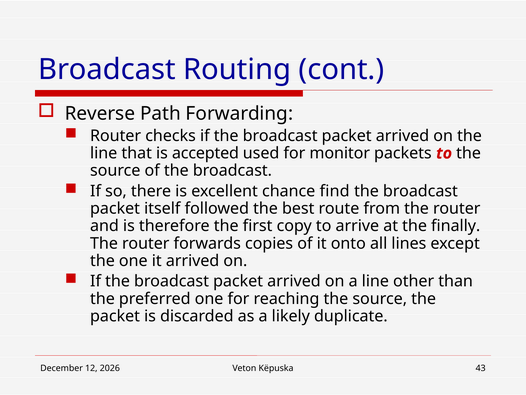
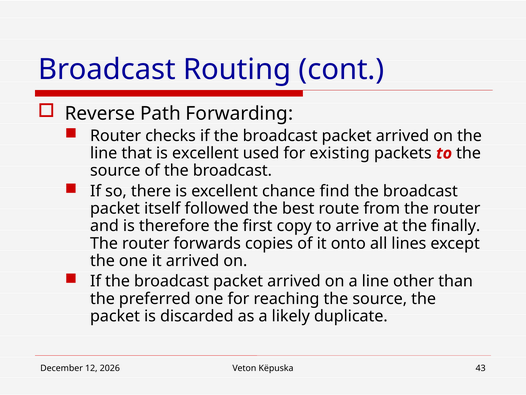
that is accepted: accepted -> excellent
monitor: monitor -> existing
